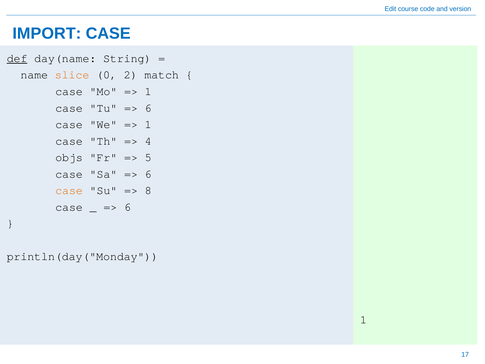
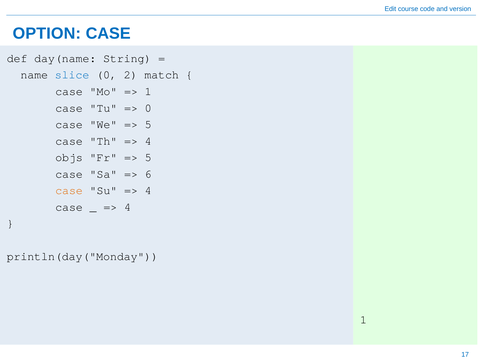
IMPORT: IMPORT -> OPTION
def underline: present -> none
slice colour: orange -> blue
6 at (148, 108): 6 -> 0
1 at (148, 124): 1 -> 5
8 at (148, 190): 8 -> 4
6 at (128, 207): 6 -> 4
